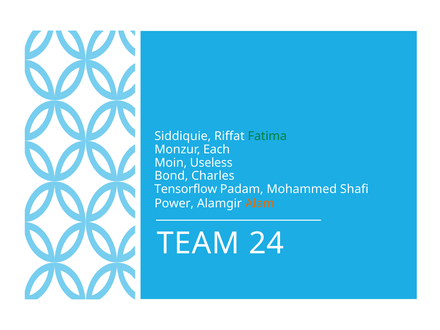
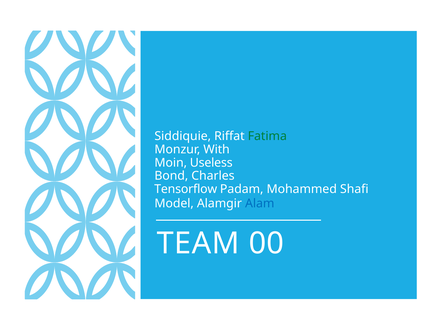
Each: Each -> With
Power: Power -> Model
Alam colour: orange -> blue
24: 24 -> 00
